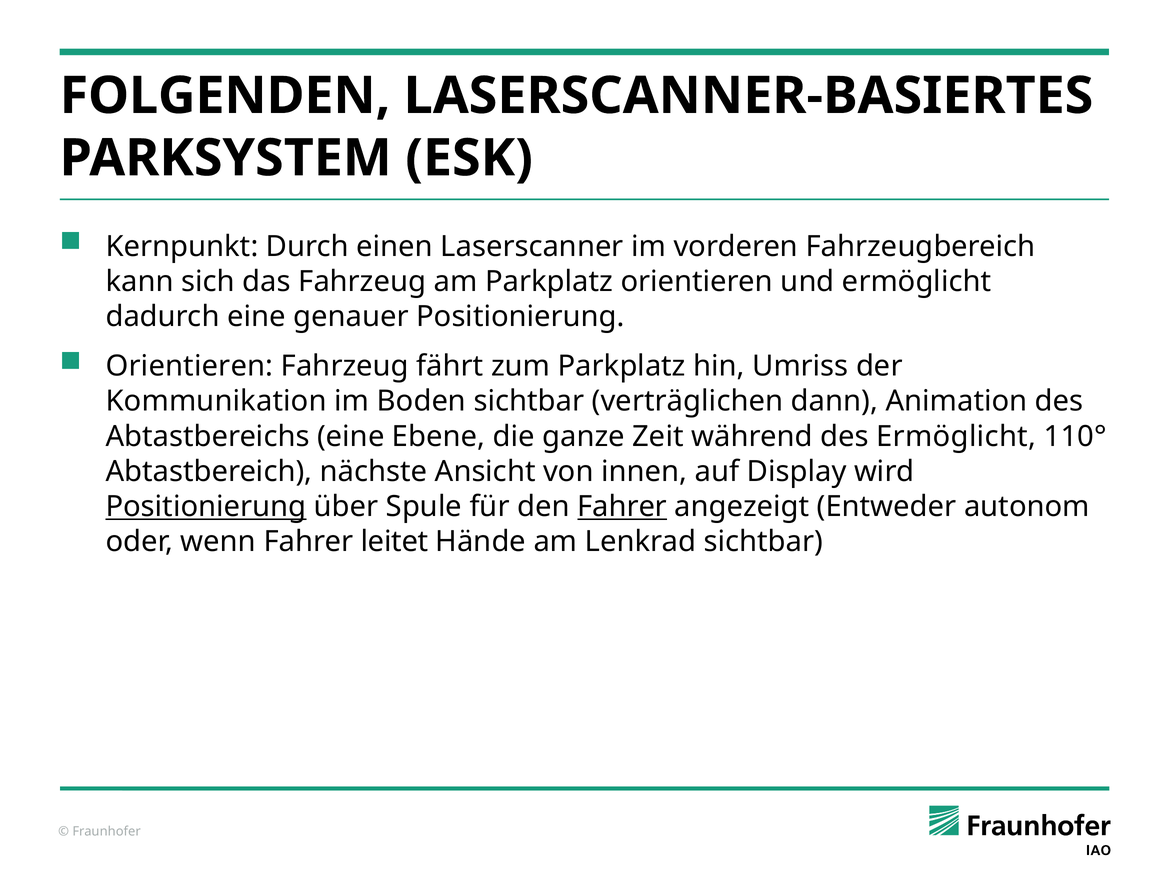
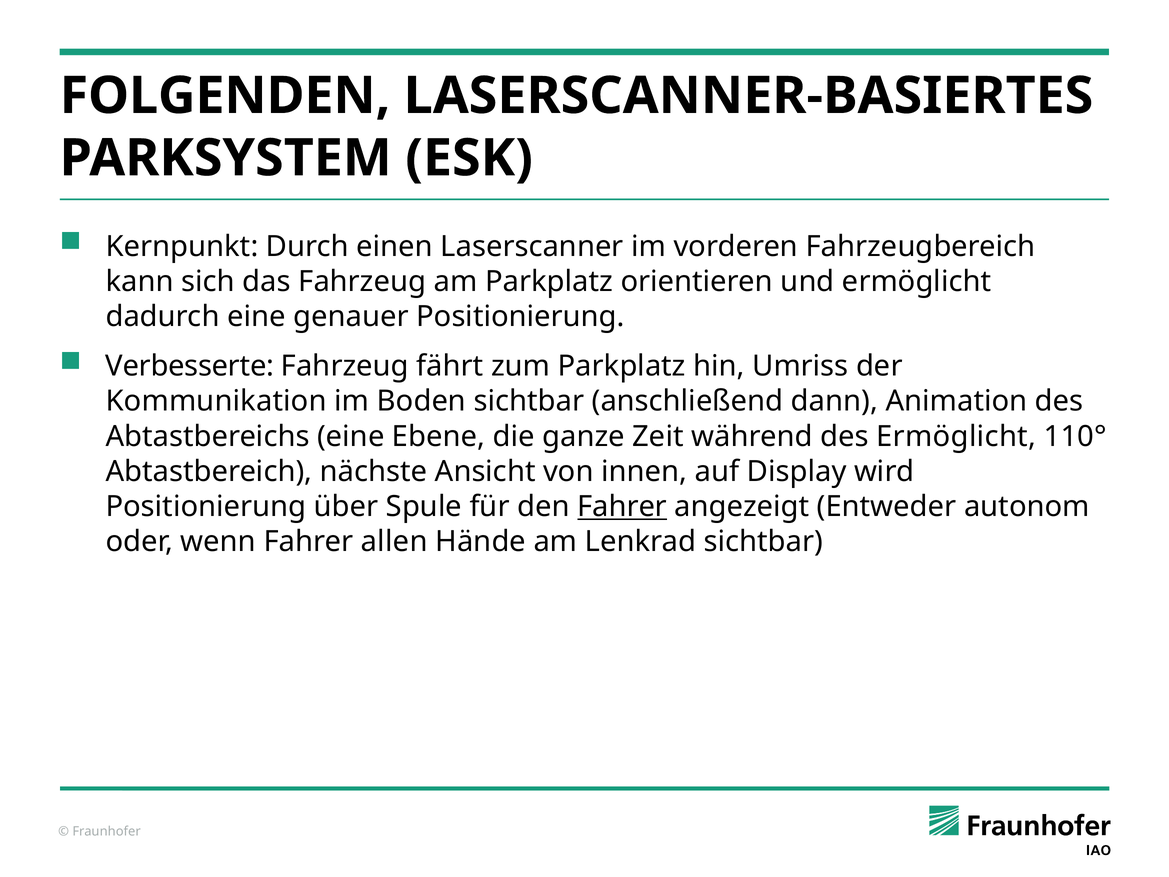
Orientieren at (189, 366): Orientieren -> Verbesserte
verträglichen: verträglichen -> anschließend
Positionierung at (206, 506) underline: present -> none
leitet: leitet -> allen
